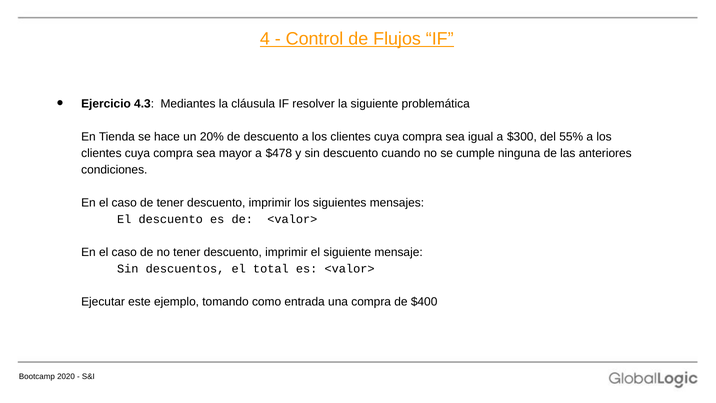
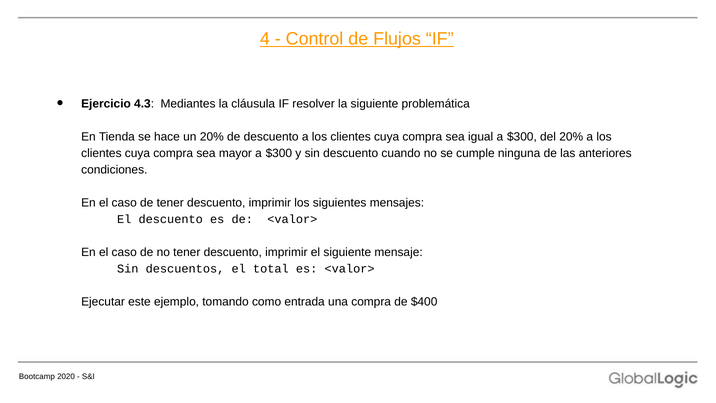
del 55%: 55% -> 20%
mayor a $478: $478 -> $300
